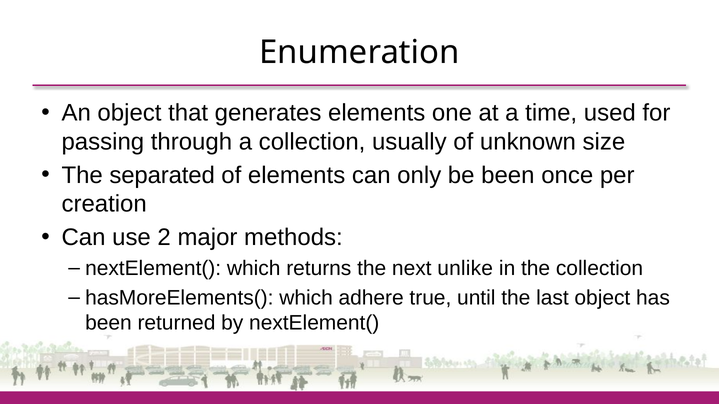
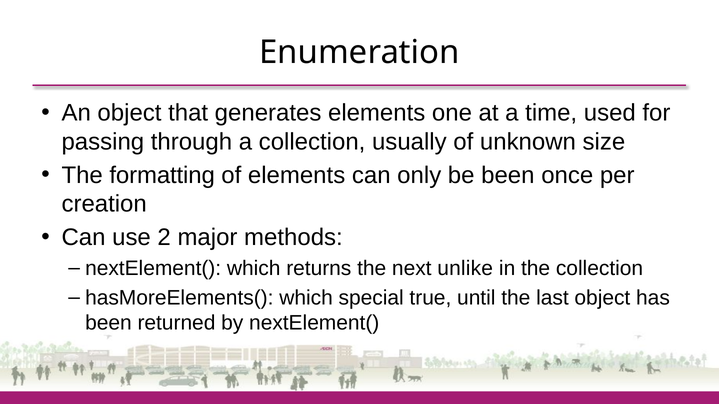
separated: separated -> formatting
adhere: adhere -> special
